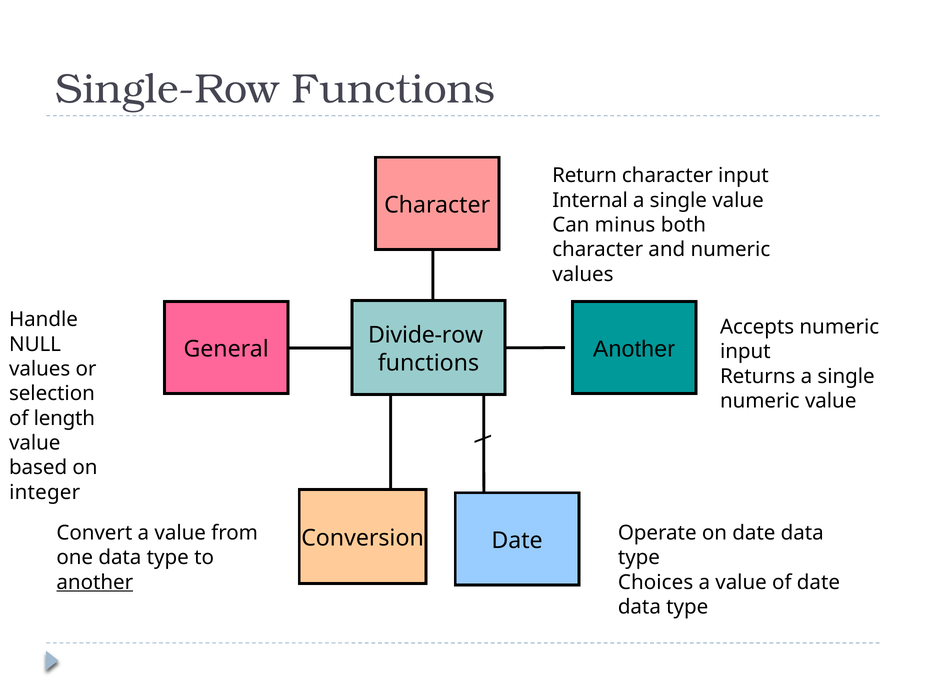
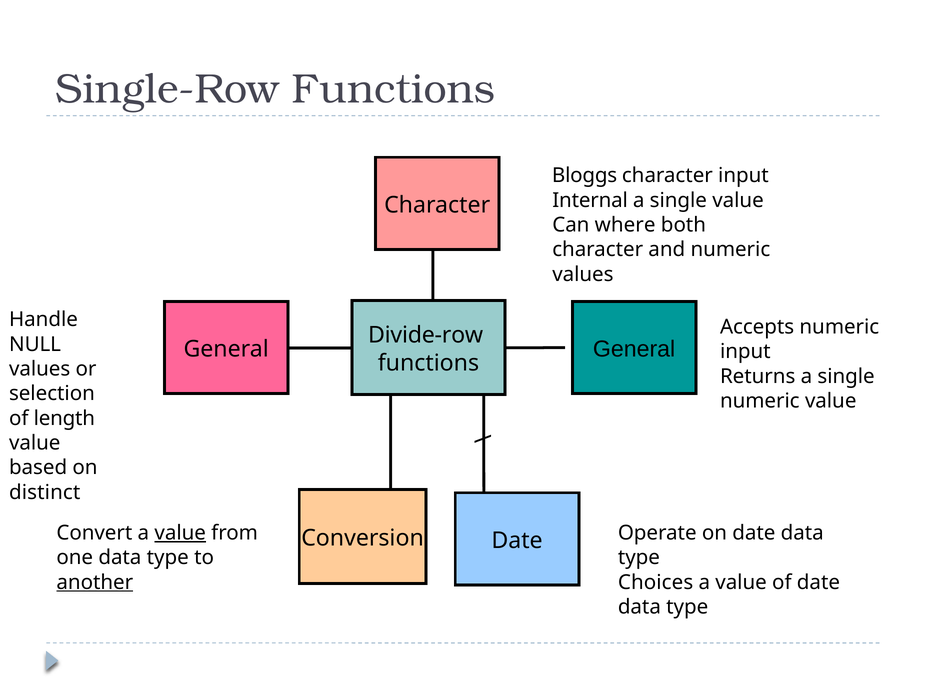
Return: Return -> Bloggs
minus: minus -> where
Another at (634, 349): Another -> General
integer: integer -> distinct
value at (180, 533) underline: none -> present
